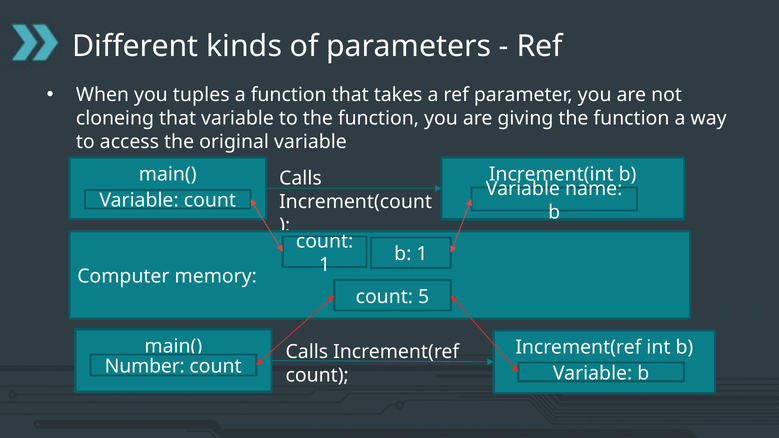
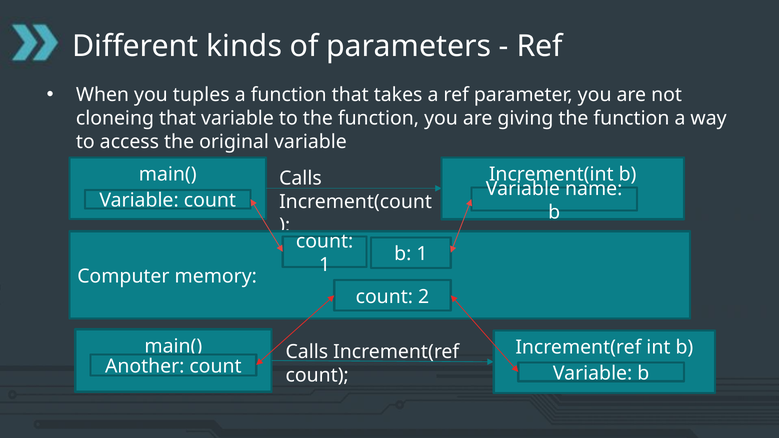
5: 5 -> 2
Number: Number -> Another
